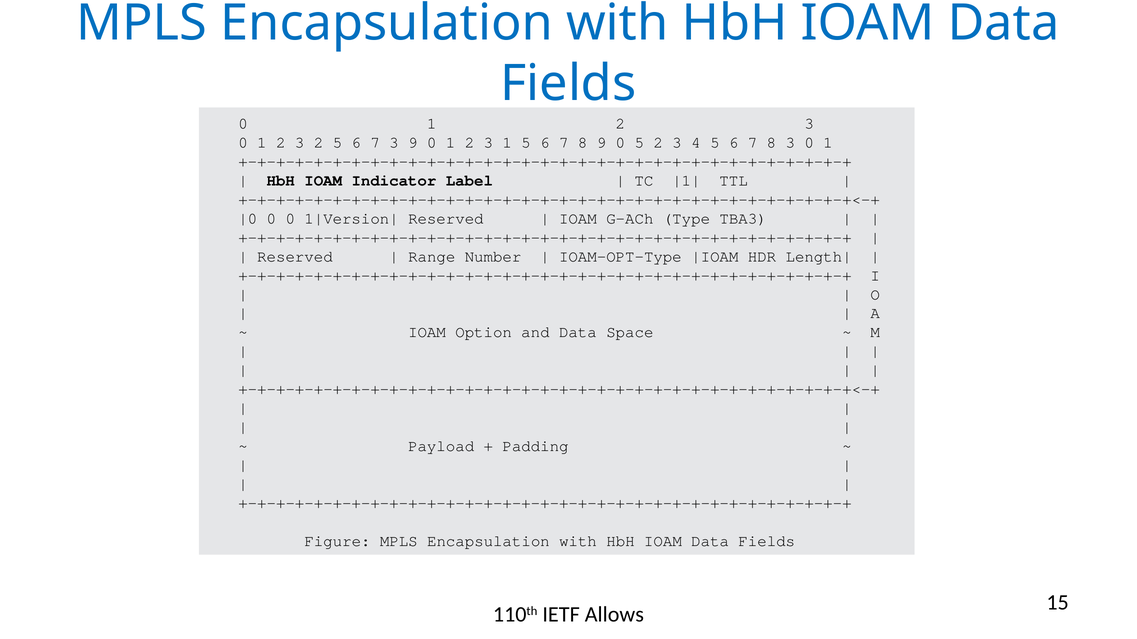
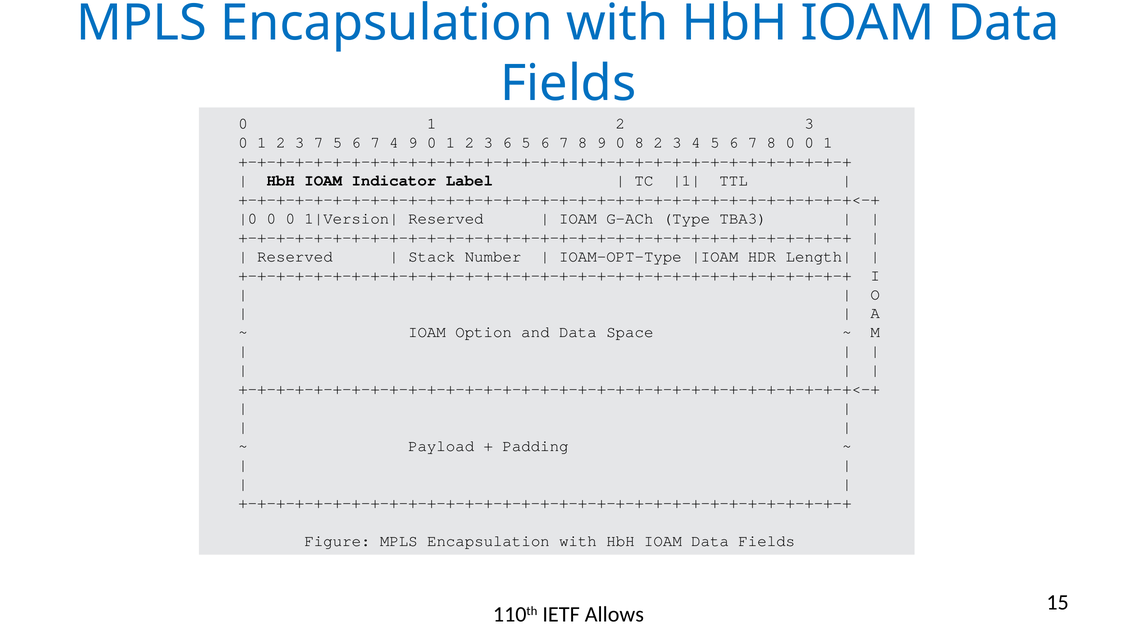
3 2: 2 -> 7
7 3: 3 -> 4
3 1: 1 -> 6
0 5: 5 -> 8
8 3: 3 -> 0
Range: Range -> Stack
